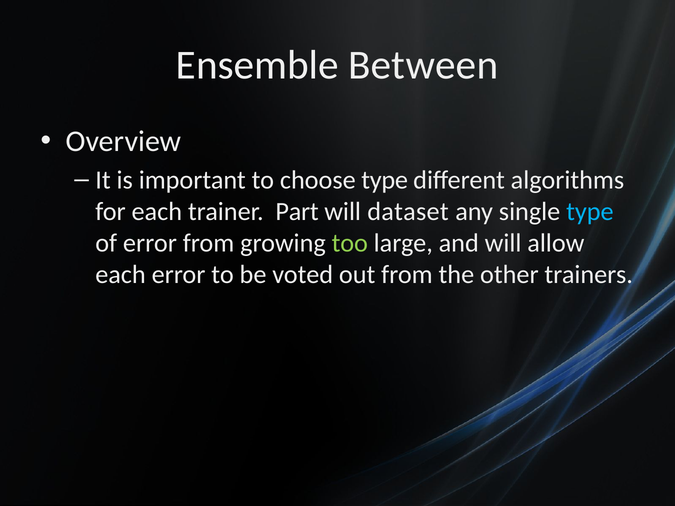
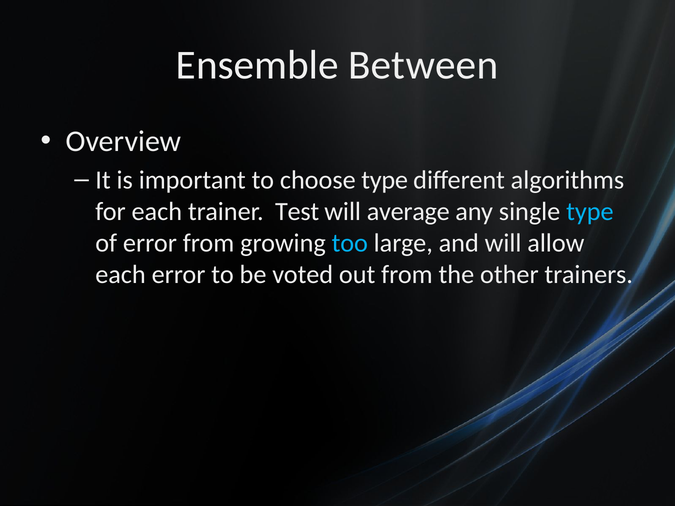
Part: Part -> Test
dataset: dataset -> average
too colour: light green -> light blue
